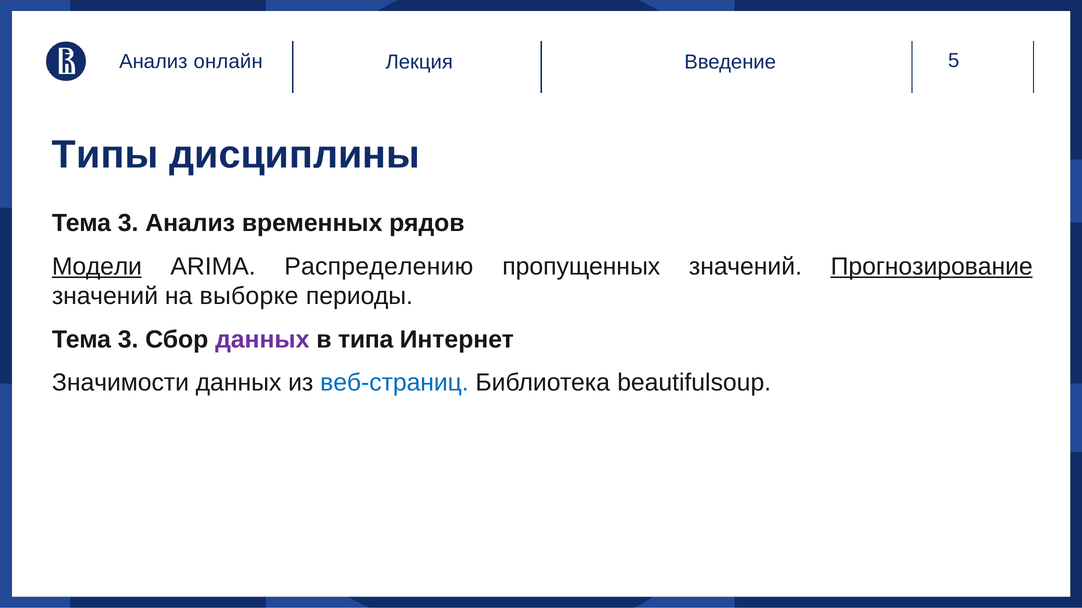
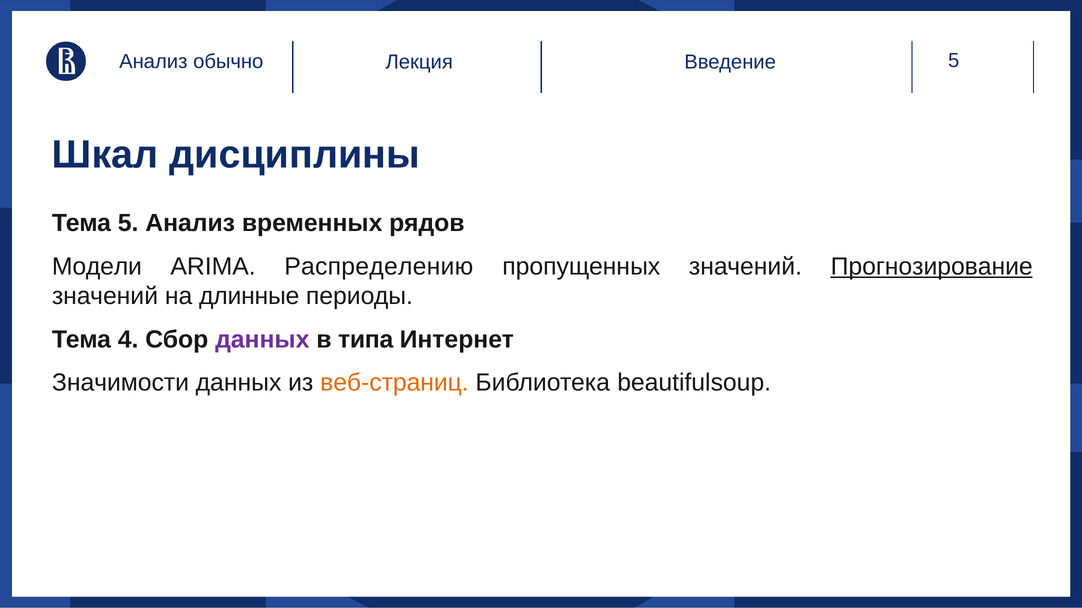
онлайн: онлайн -> обычно
Типы: Типы -> Шкал
3 at (128, 223): 3 -> 5
Модели underline: present -> none
выборке: выборке -> длинные
3 at (128, 340): 3 -> 4
веб-страниц colour: blue -> orange
